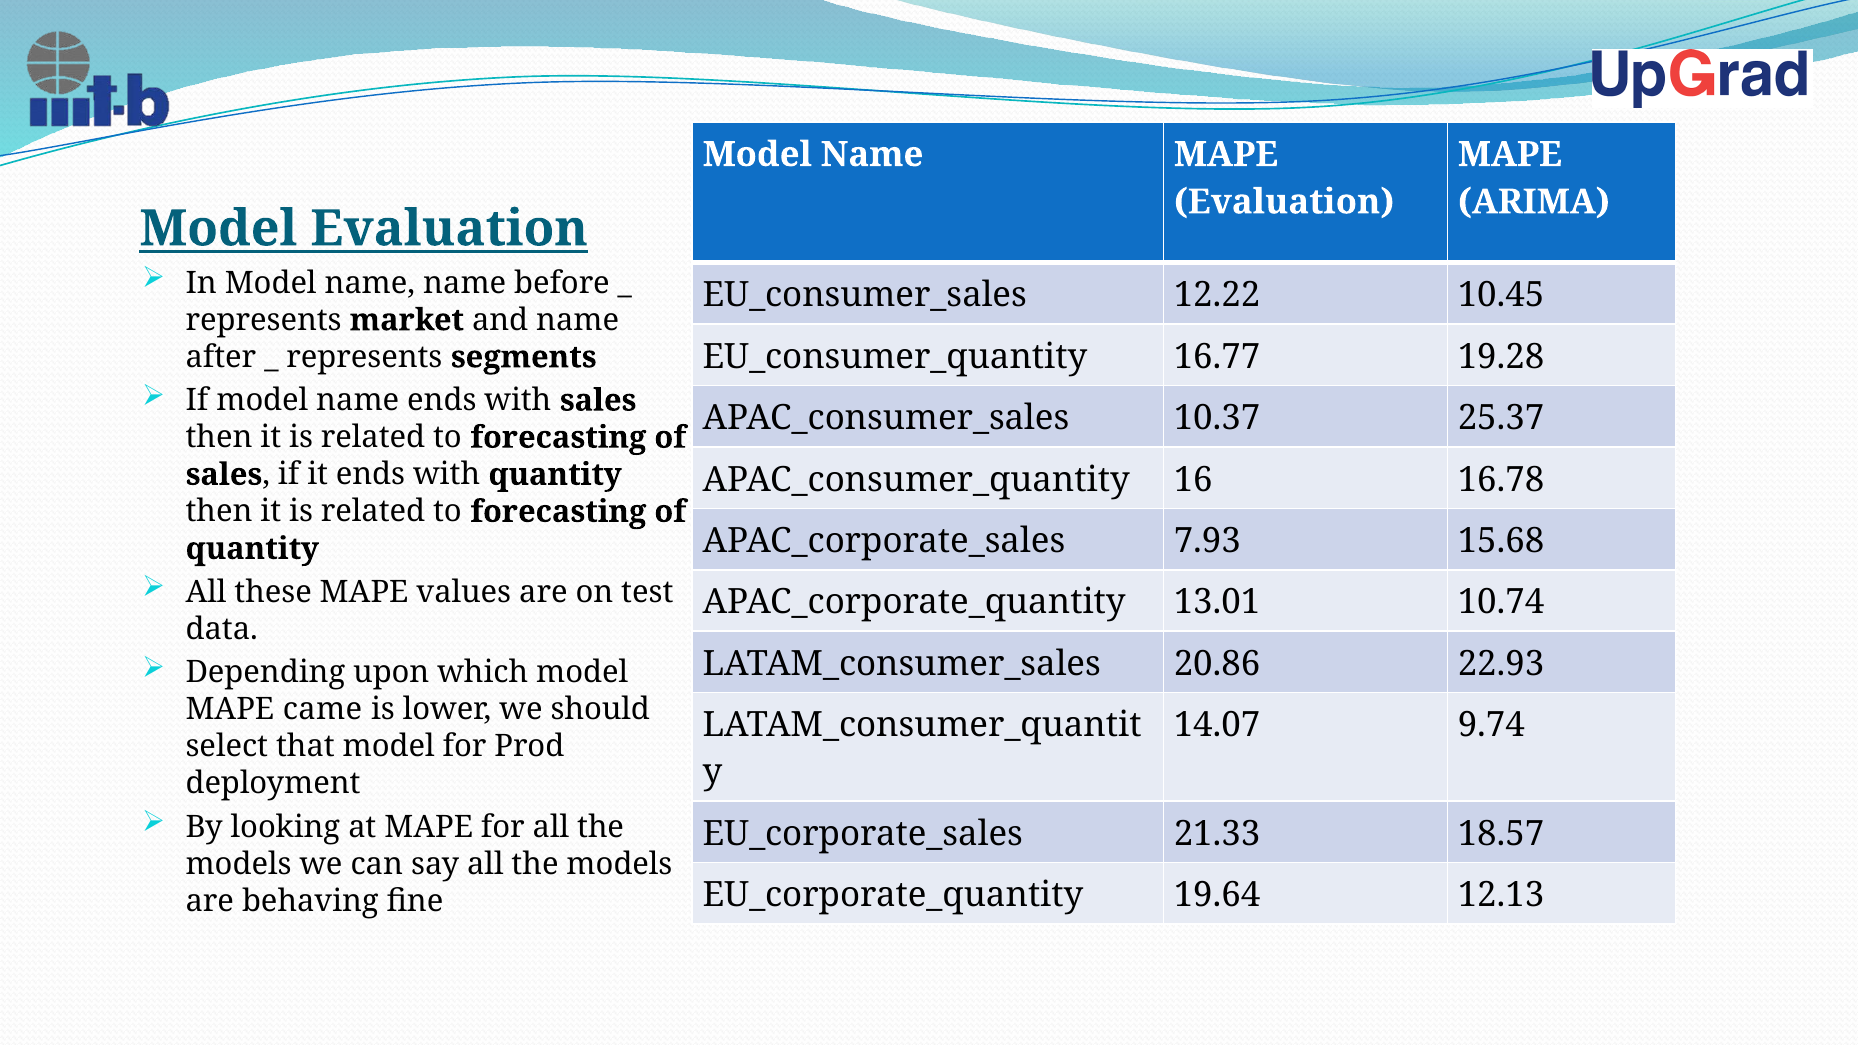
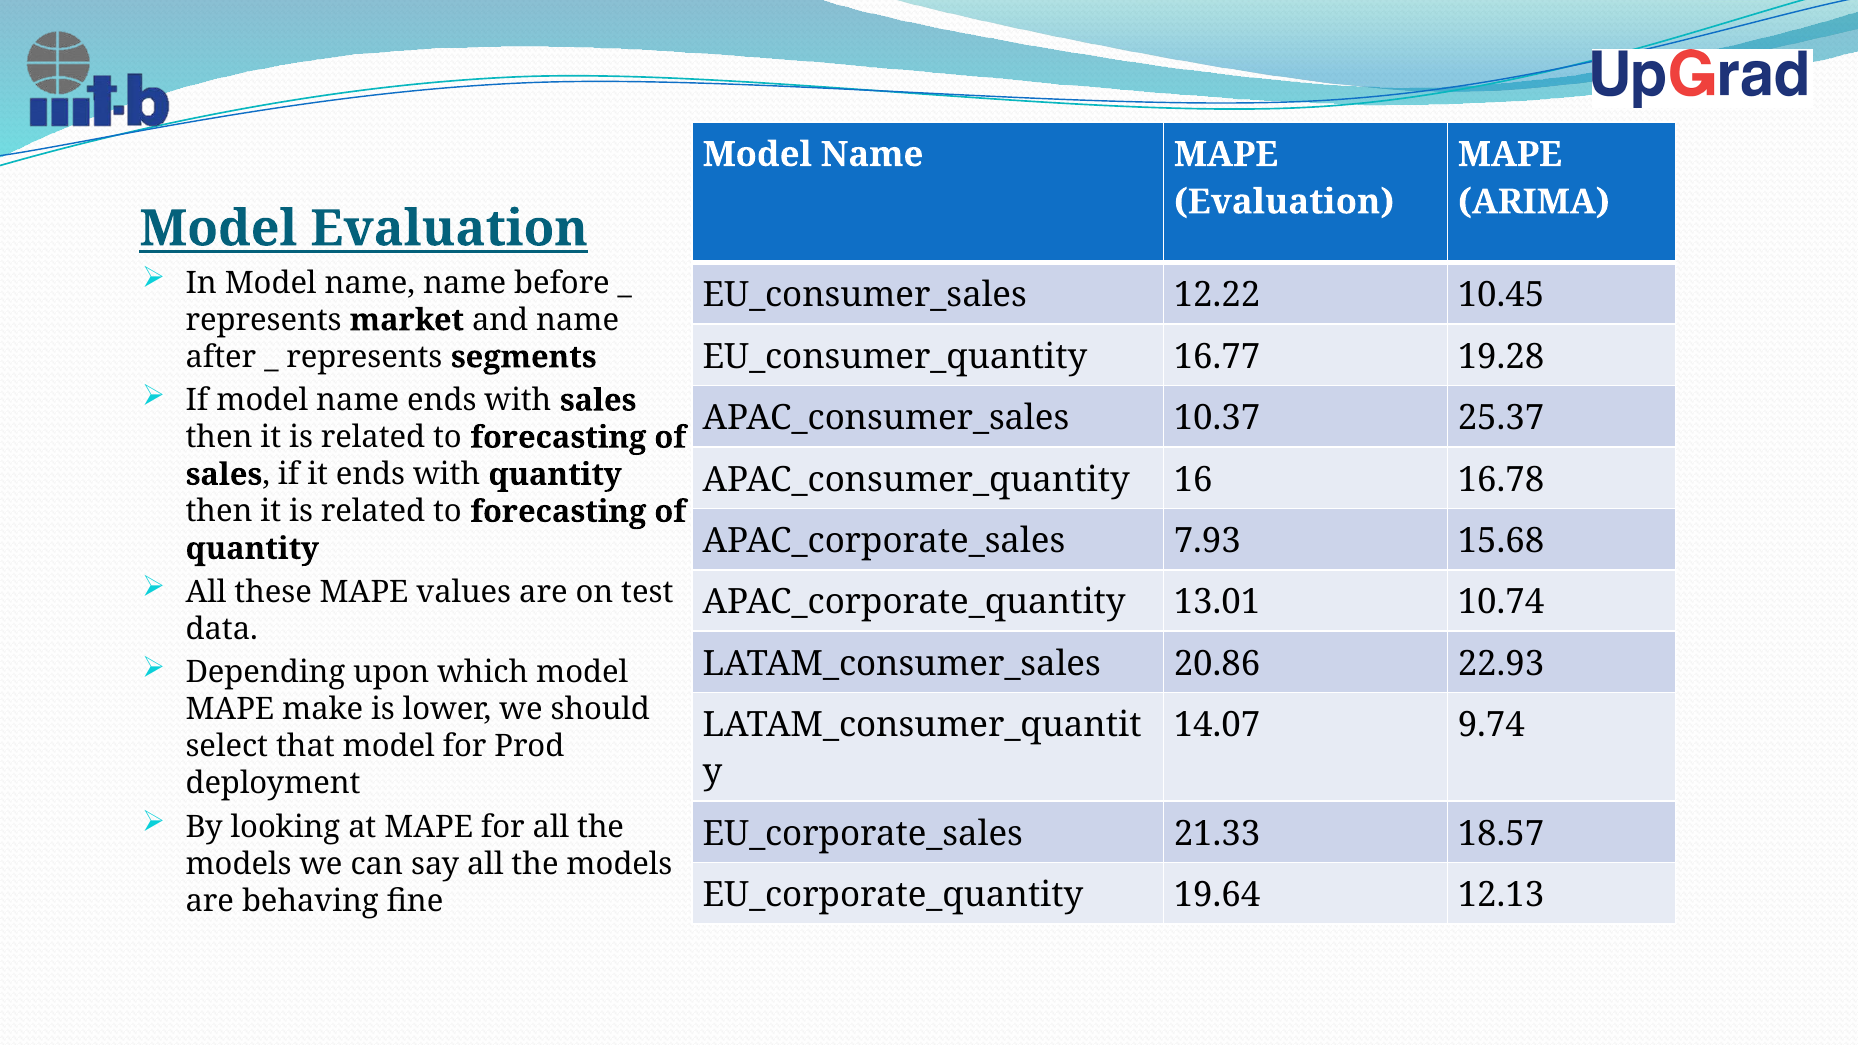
came: came -> make
